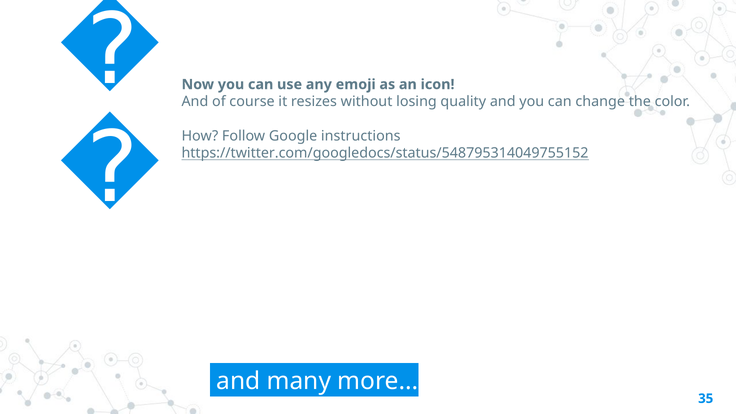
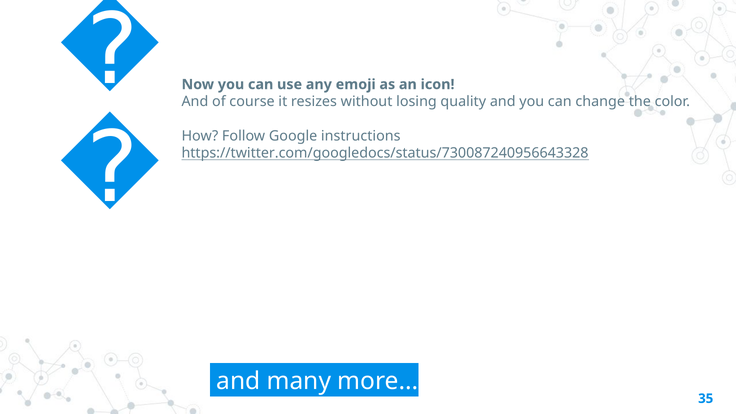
https://twitter.com/googledocs/status/548795314049755152: https://twitter.com/googledocs/status/548795314049755152 -> https://twitter.com/googledocs/status/730087240956643328
